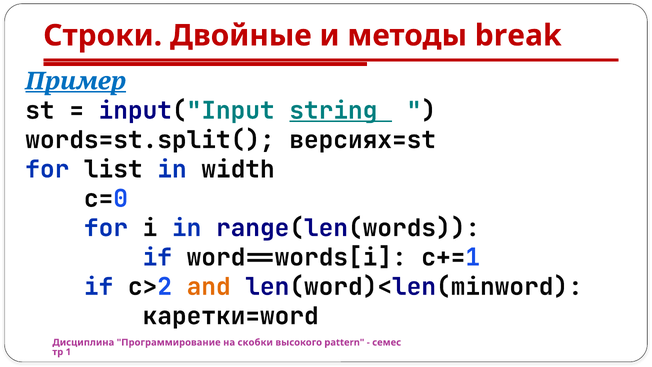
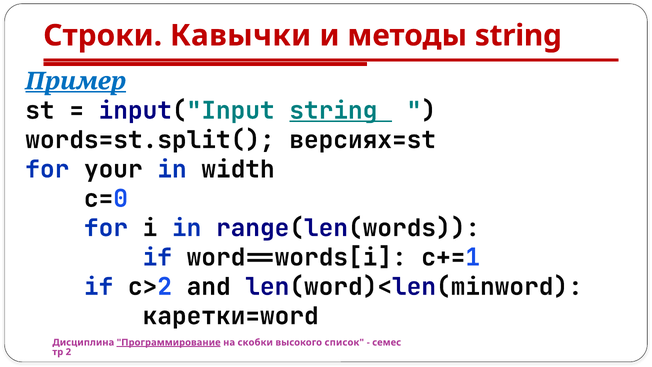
Двойные: Двойные -> Кавычки
методы break: break -> string
list: list -> your
and colour: orange -> black
Программирование underline: none -> present
pattern: pattern -> список
1: 1 -> 2
